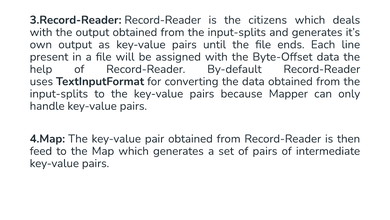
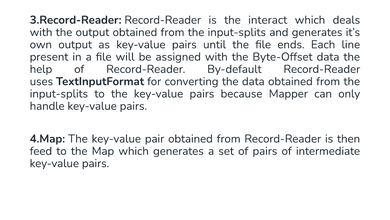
citizens: citizens -> interact
